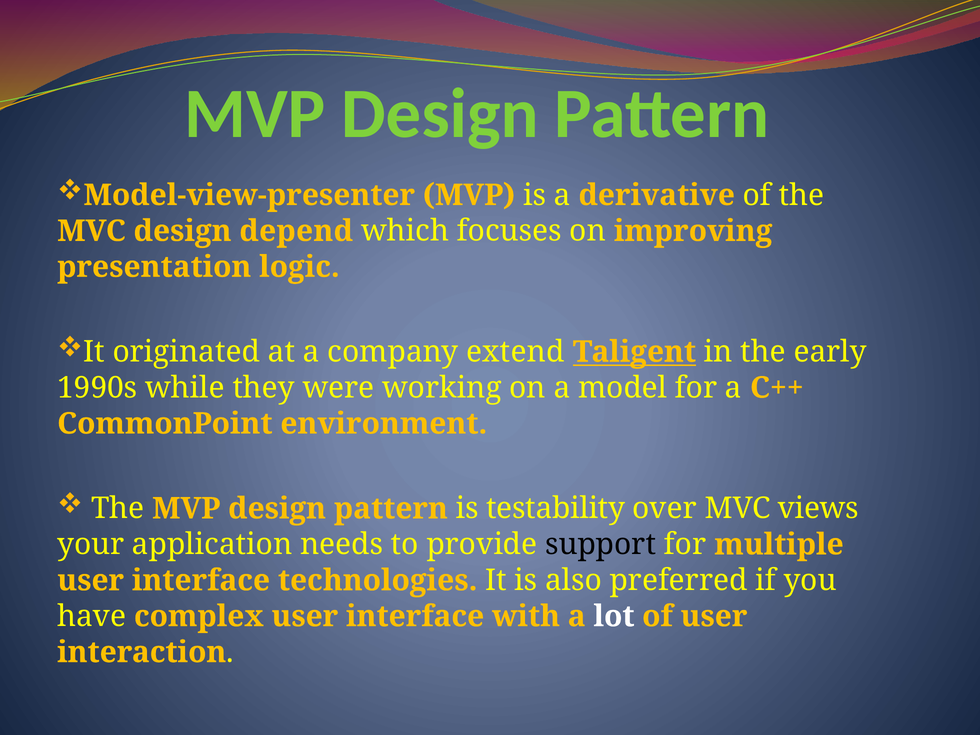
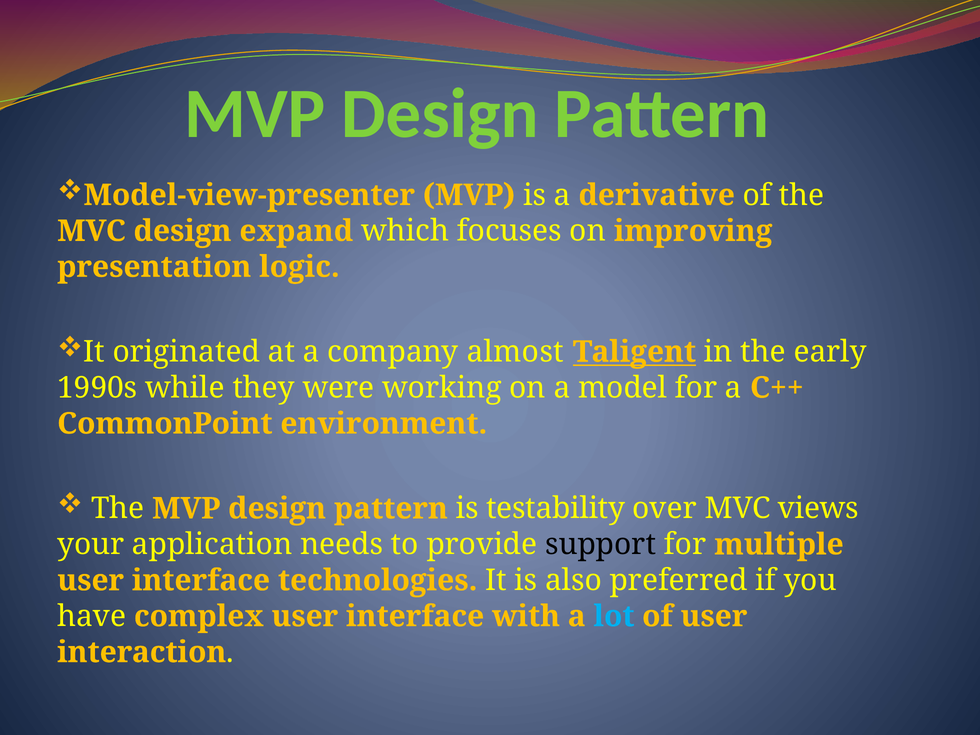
depend: depend -> expand
extend: extend -> almost
lot colour: white -> light blue
